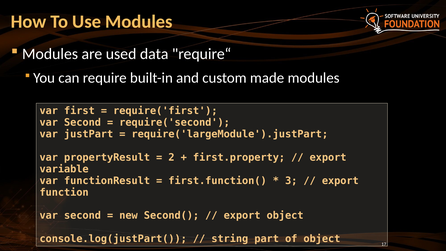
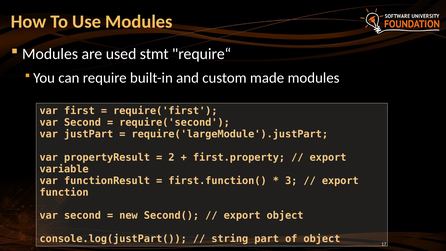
data: data -> stmt
